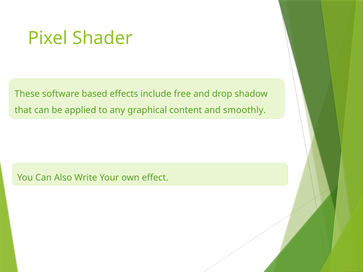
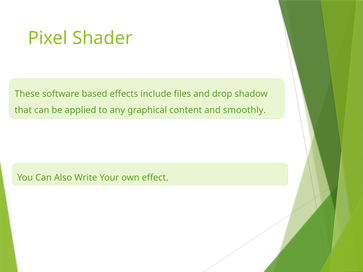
free: free -> files
